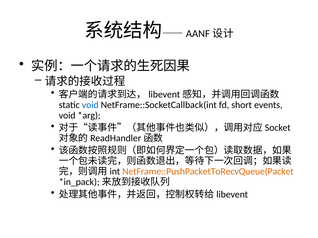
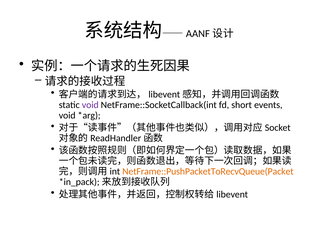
void at (90, 105) colour: blue -> purple
